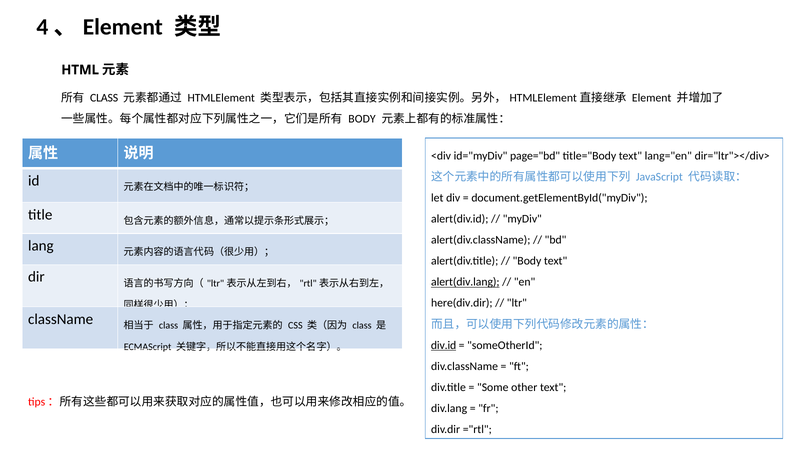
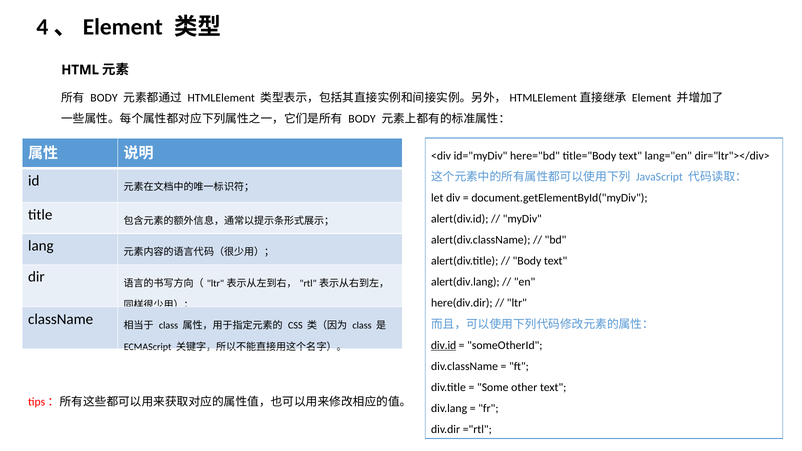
CLASS at (104, 98): CLASS -> BODY
page="bd: page="bd -> here="bd
alert(div.lang underline: present -> none
